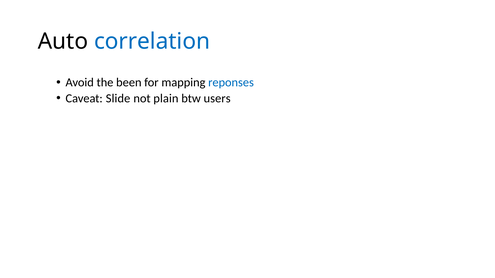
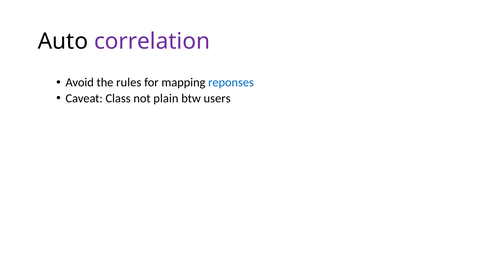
correlation colour: blue -> purple
been: been -> rules
Slide: Slide -> Class
